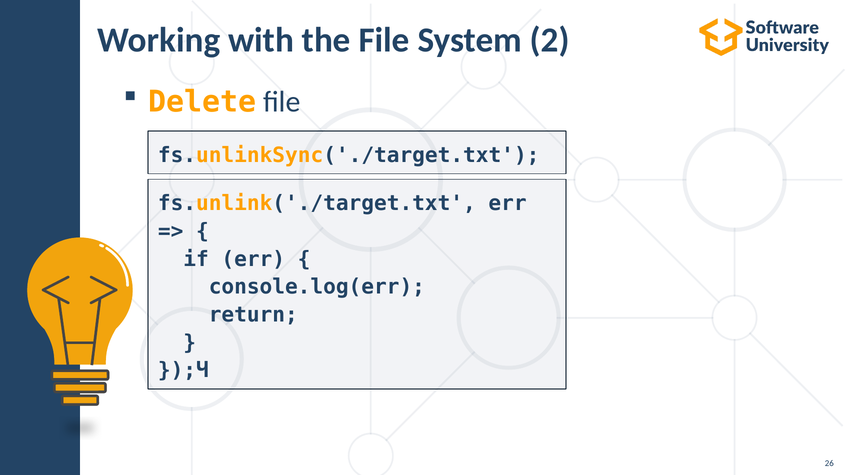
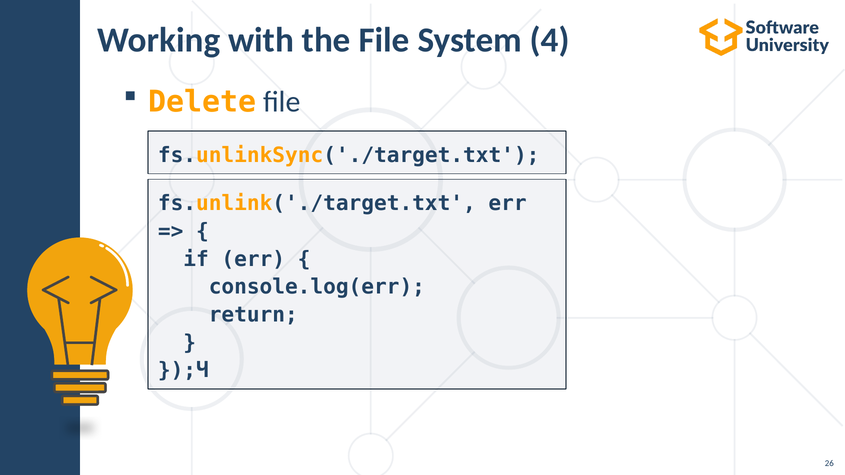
2: 2 -> 4
